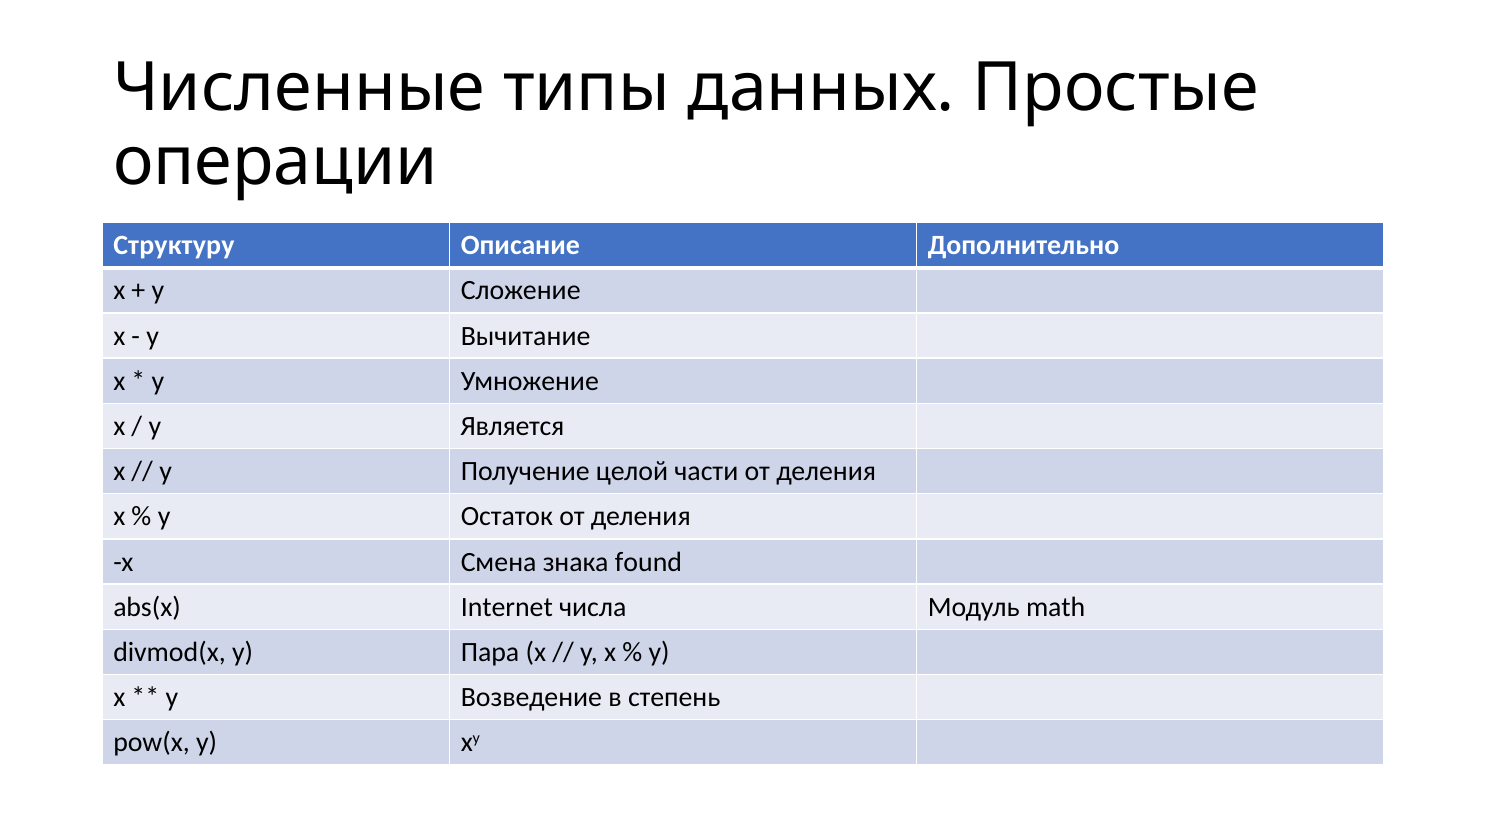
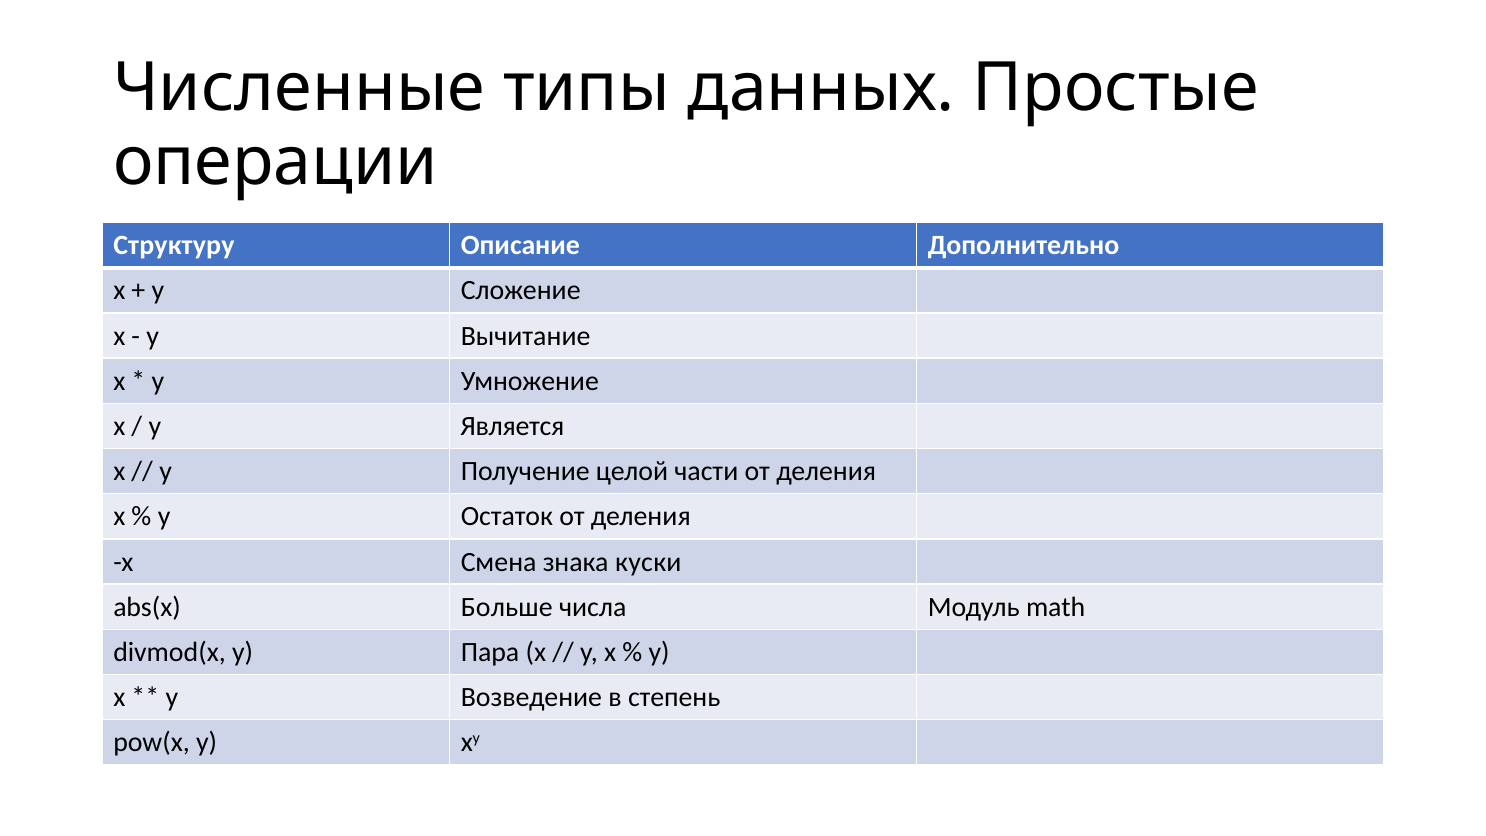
found: found -> куски
Internet: Internet -> Больше
